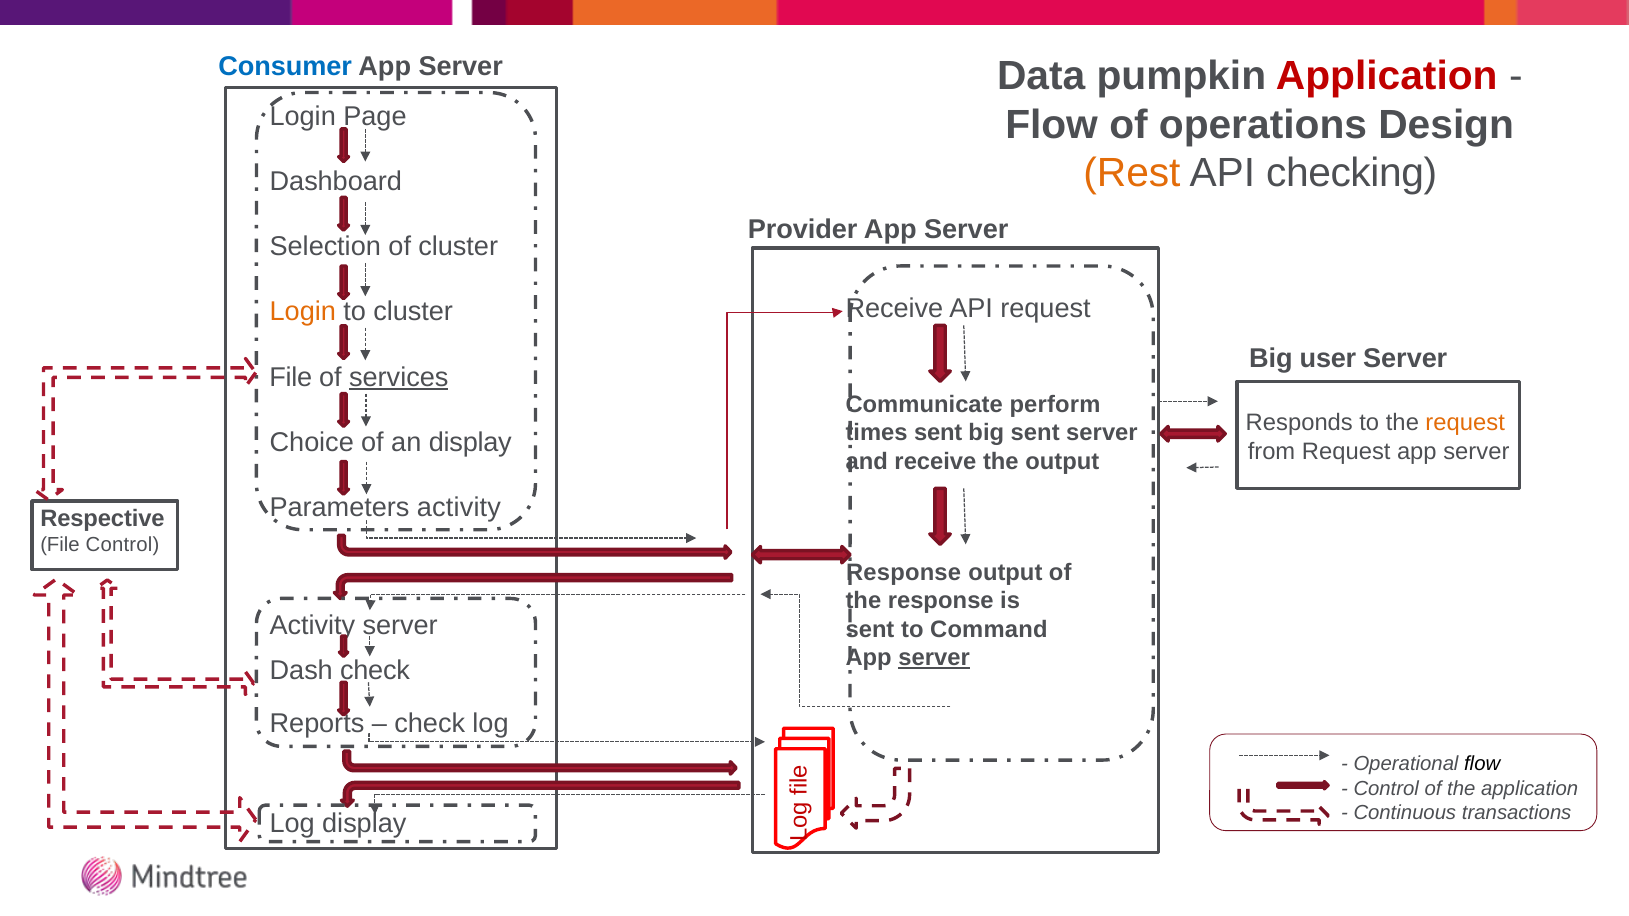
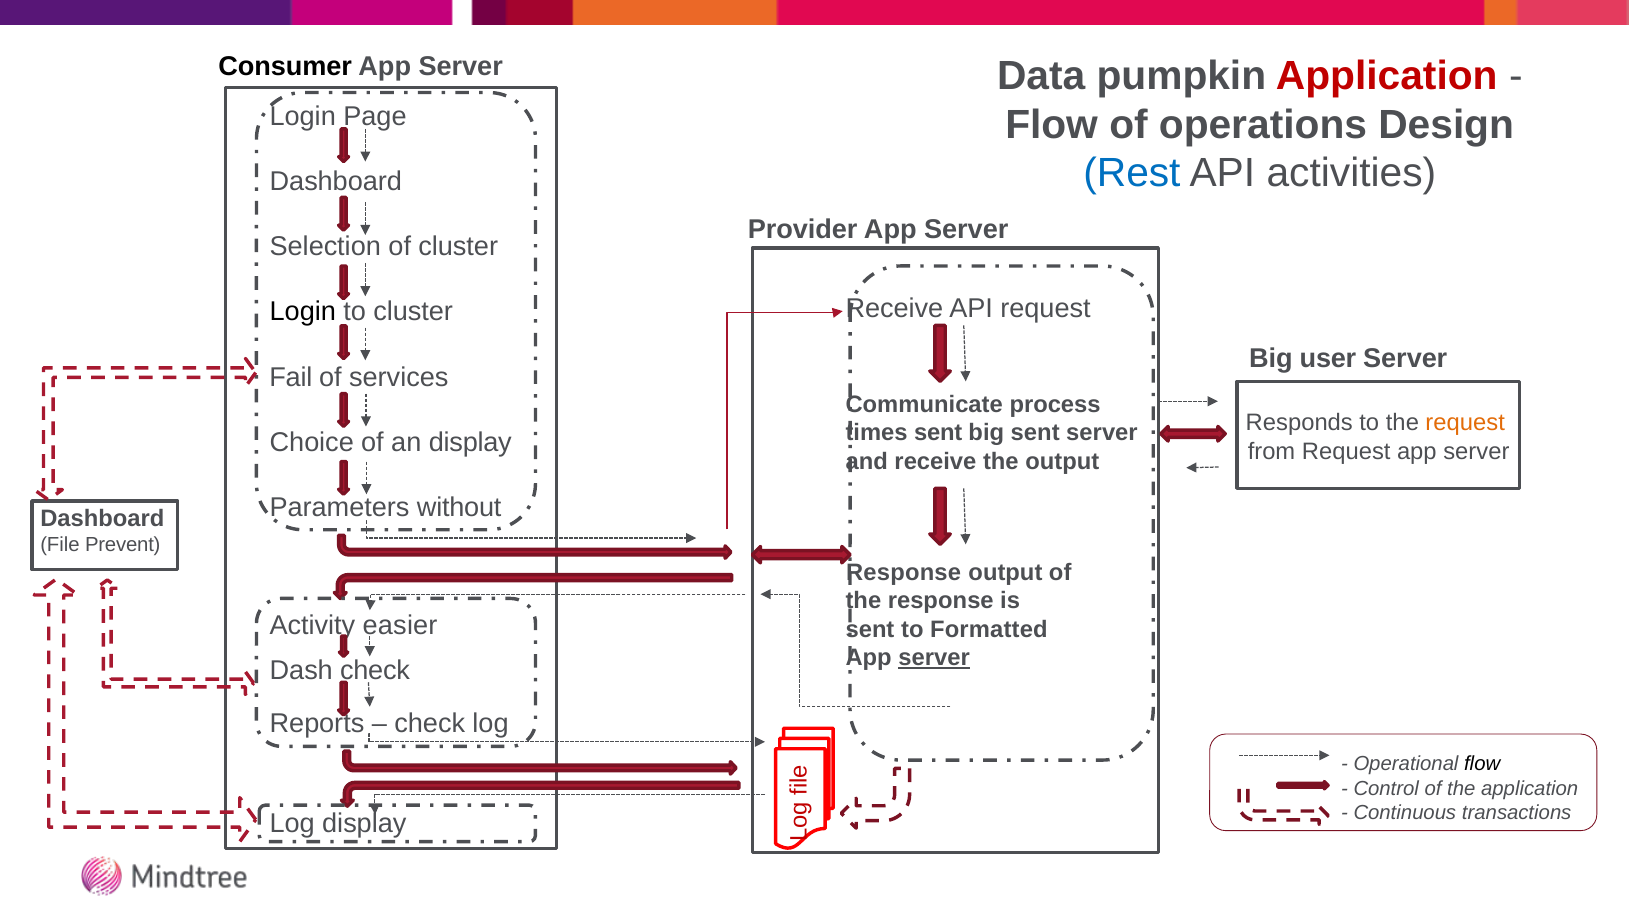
Consumer colour: blue -> black
Rest colour: orange -> blue
checking: checking -> activities
Login at (303, 312) colour: orange -> black
File at (291, 377): File -> Fail
services underline: present -> none
perform: perform -> process
Parameters activity: activity -> without
Respective at (102, 519): Respective -> Dashboard
File Control: Control -> Prevent
Activity server: server -> easier
Command: Command -> Formatted
